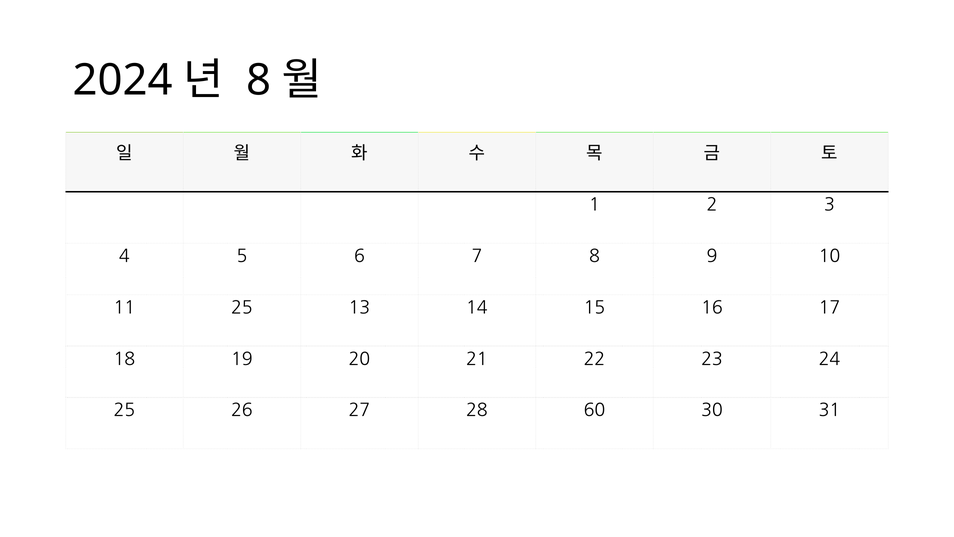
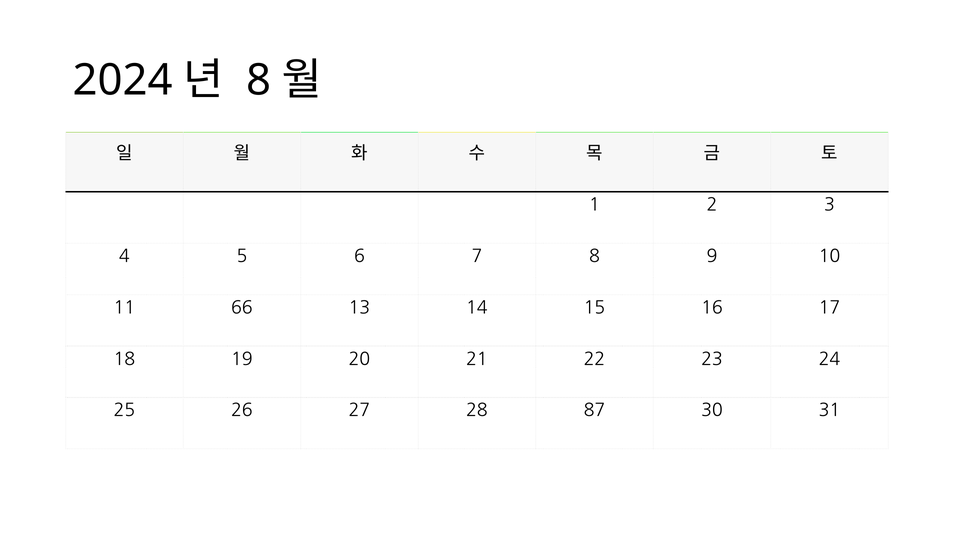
11 25: 25 -> 66
60: 60 -> 87
